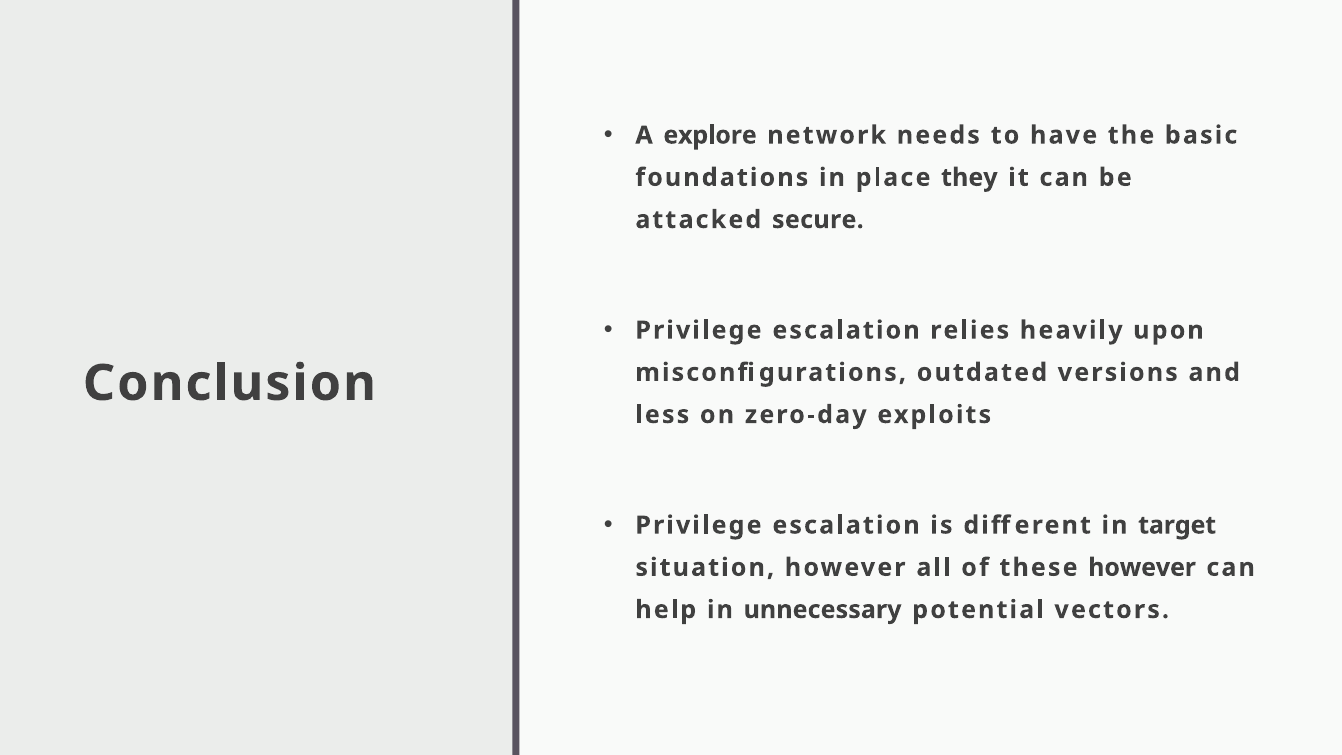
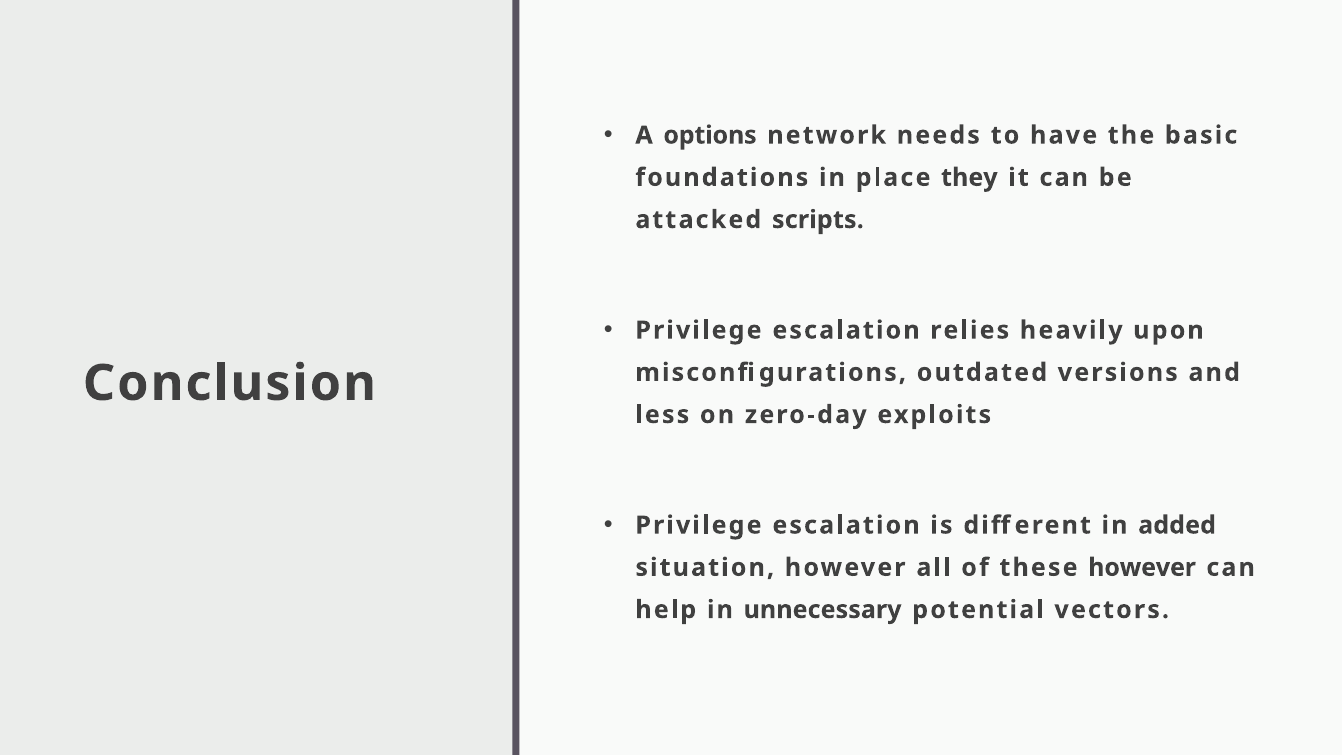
explore: explore -> options
secure: secure -> scripts
target: target -> added
